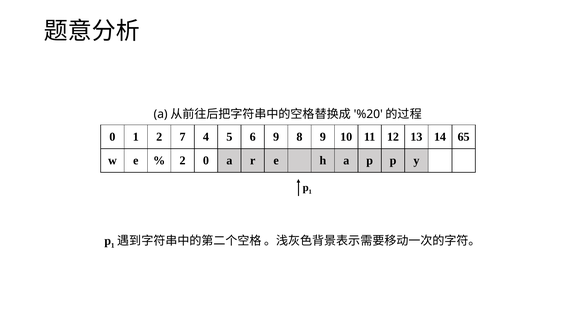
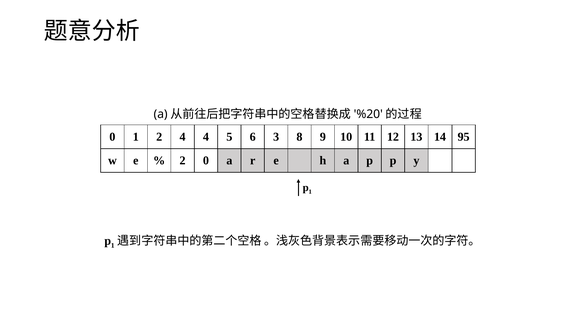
2 7: 7 -> 4
6 9: 9 -> 3
65: 65 -> 95
